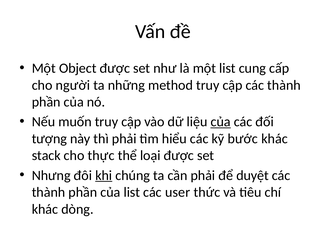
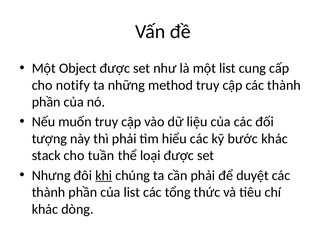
người: người -> notify
của at (221, 122) underline: present -> none
thực: thực -> tuần
user: user -> tổng
